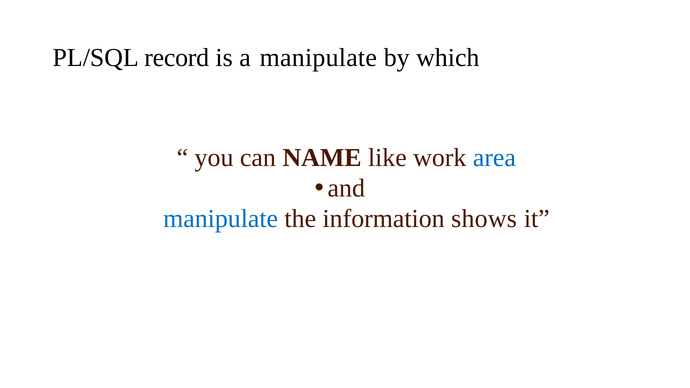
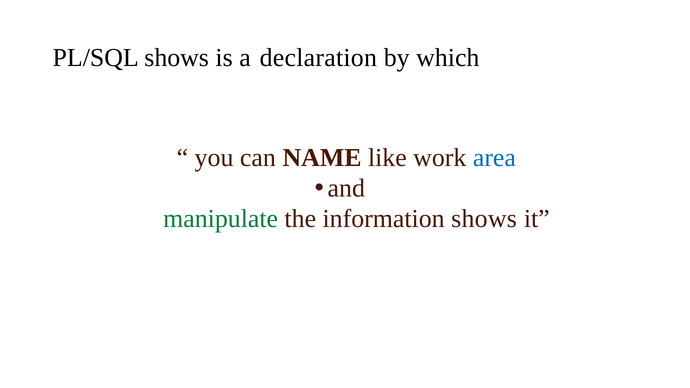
PL/SQL record: record -> shows
a manipulate: manipulate -> declaration
manipulate at (221, 219) colour: blue -> green
